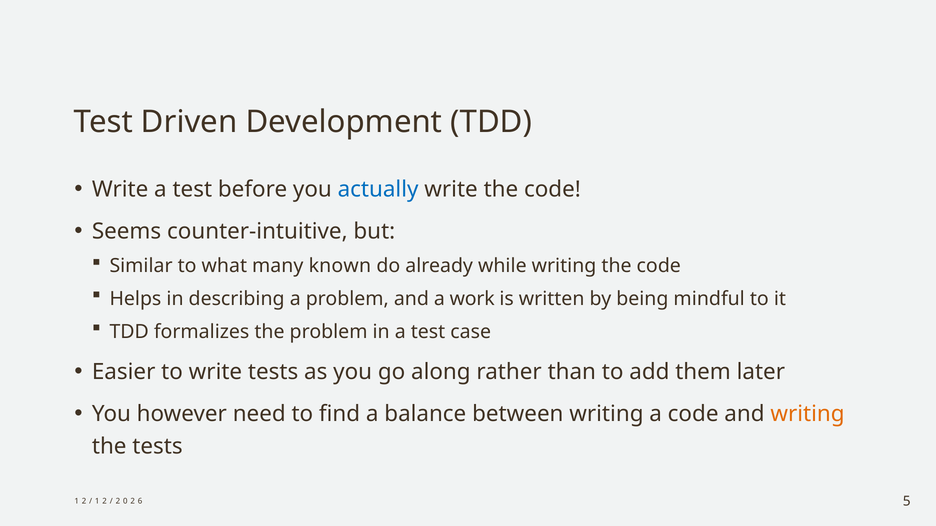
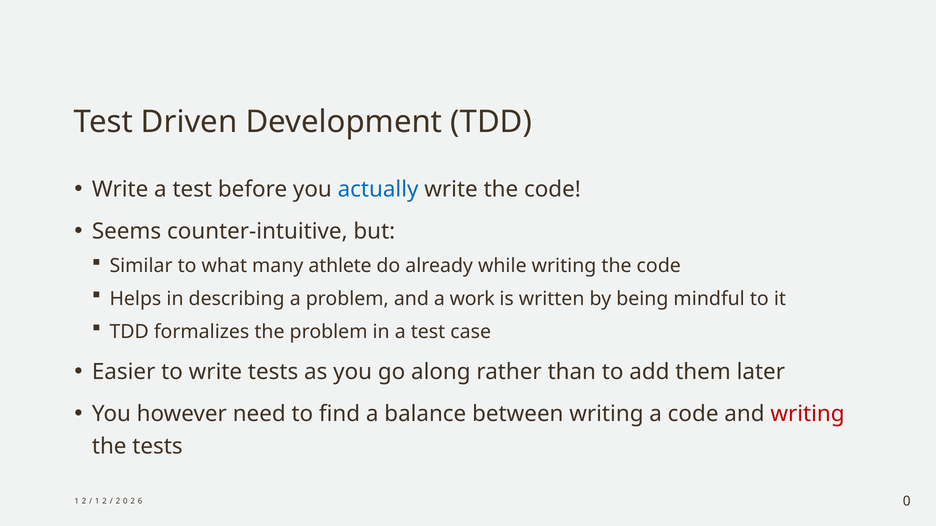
known: known -> athlete
writing at (808, 414) colour: orange -> red
5 at (907, 502): 5 -> 0
